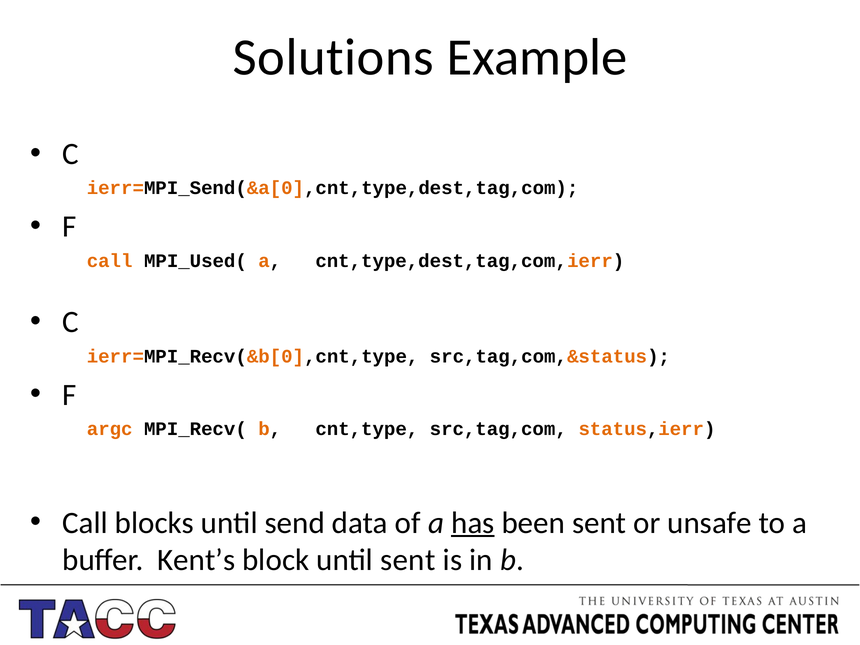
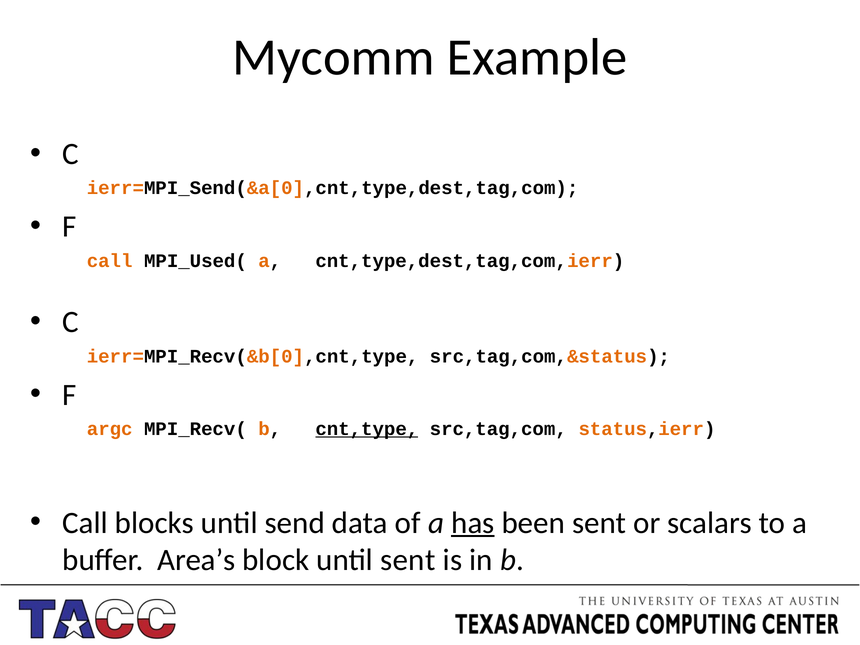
Solutions: Solutions -> Mycomm
cnt,type underline: none -> present
unsafe: unsafe -> scalars
Kent’s: Kent’s -> Area’s
